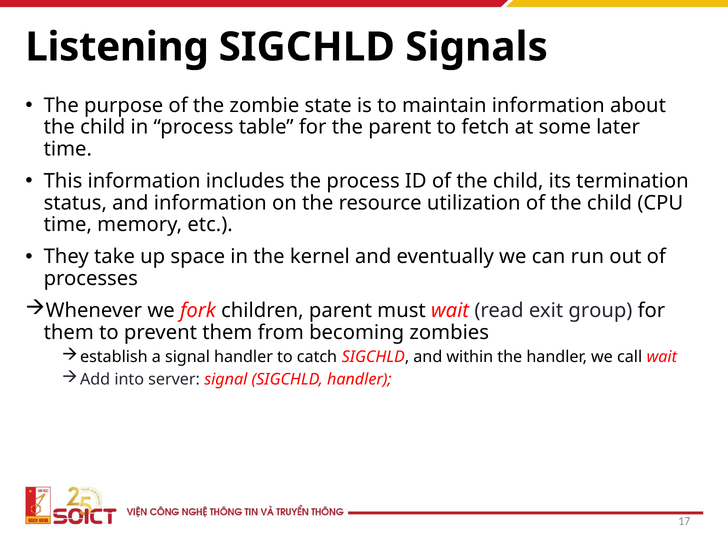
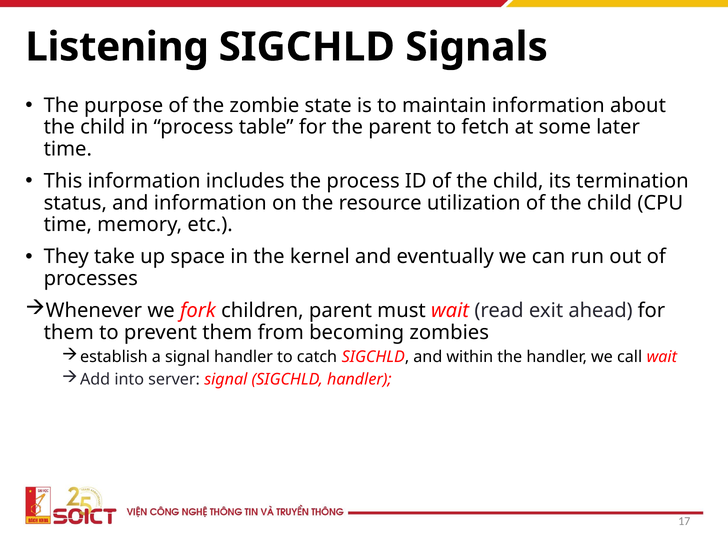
group: group -> ahead
